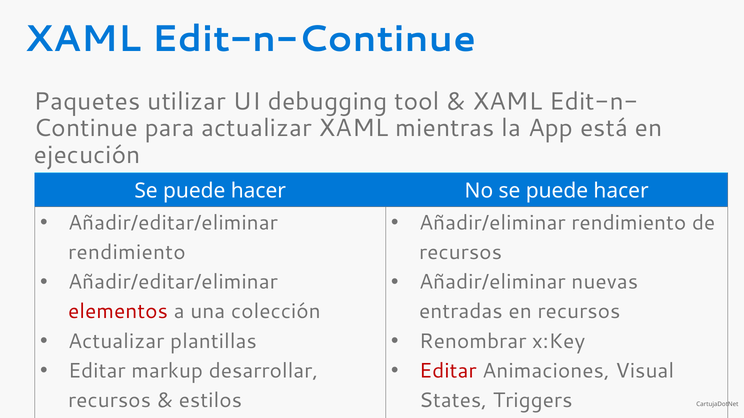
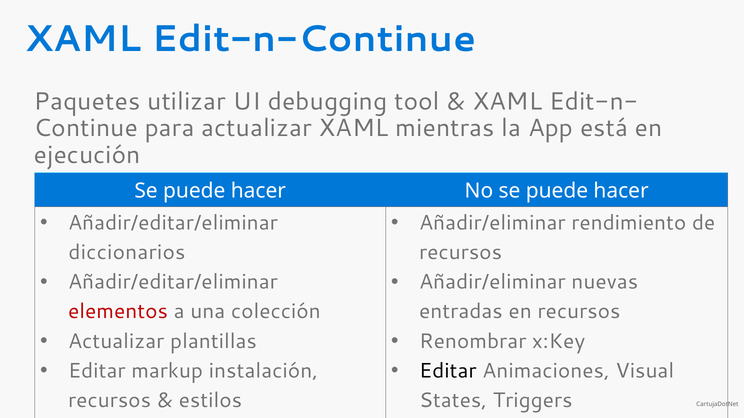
rendimiento at (127, 253): rendimiento -> diccionarios
desarrollar: desarrollar -> instalación
Editar at (448, 371) colour: red -> black
